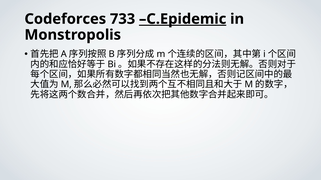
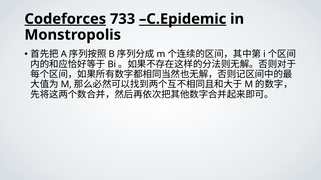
Codeforces underline: none -> present
